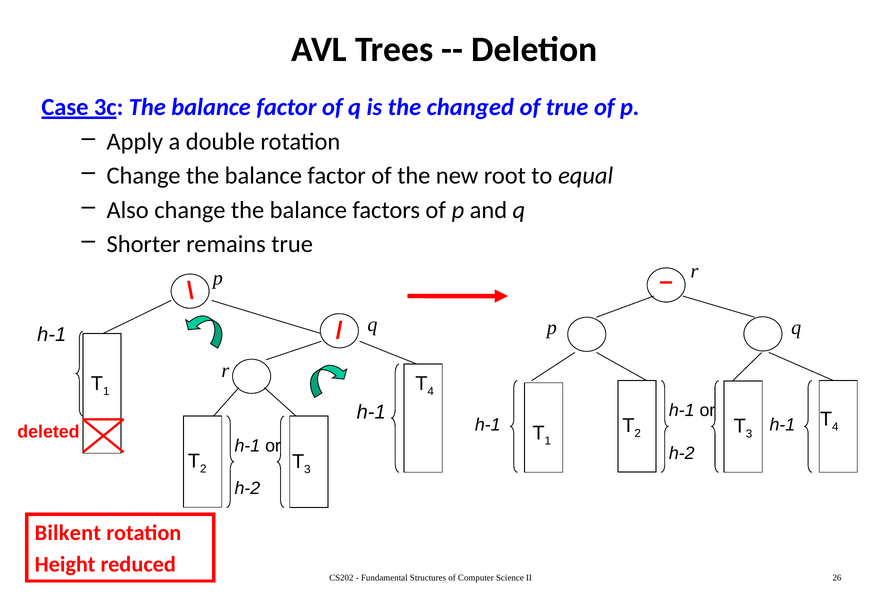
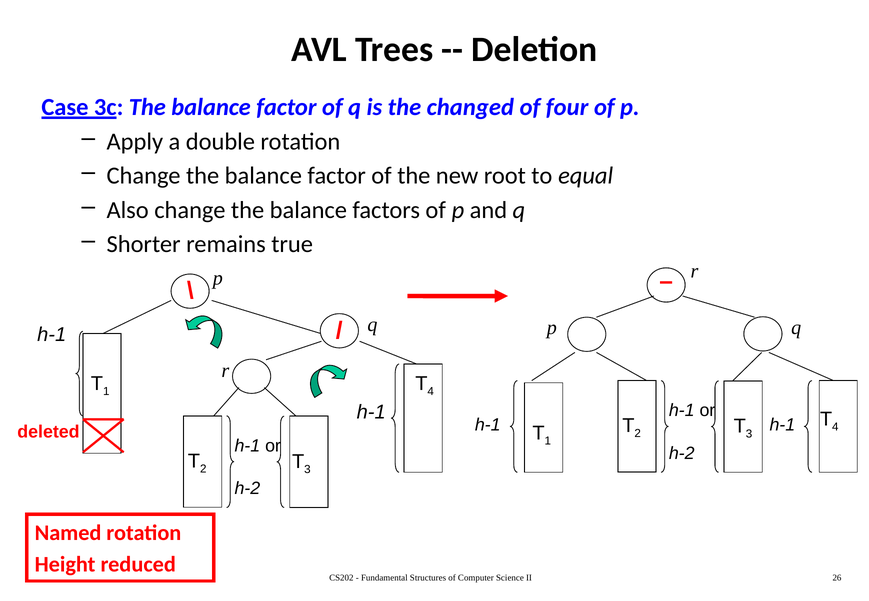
of true: true -> four
Bilkent: Bilkent -> Named
